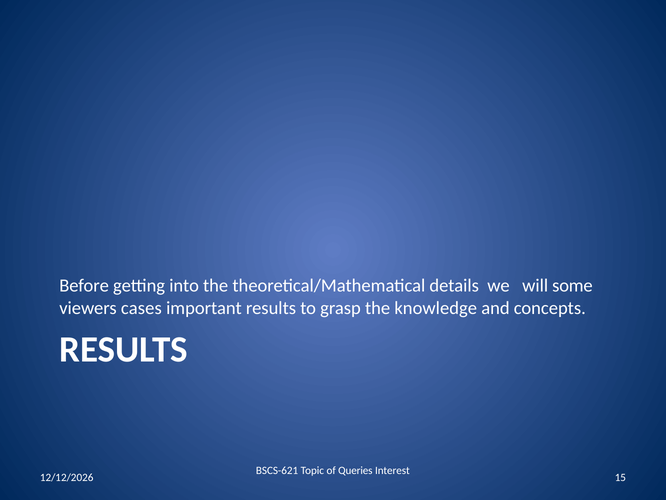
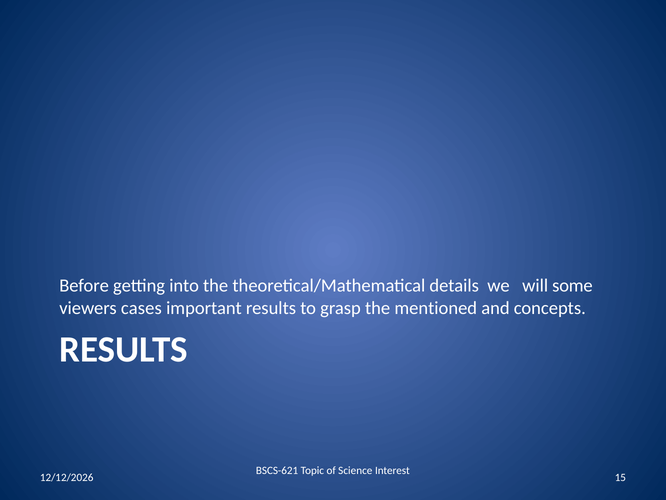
knowledge: knowledge -> mentioned
Queries: Queries -> Science
